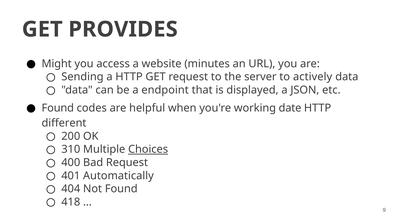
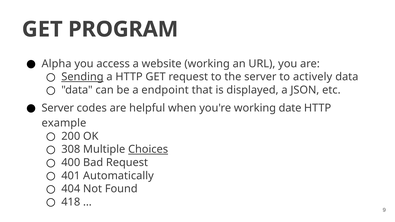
PROVIDES: PROVIDES -> PROGRAM
Might: Might -> Alpha
website minutes: minutes -> working
Sending underline: none -> present
Found at (58, 108): Found -> Server
different: different -> example
310: 310 -> 308
